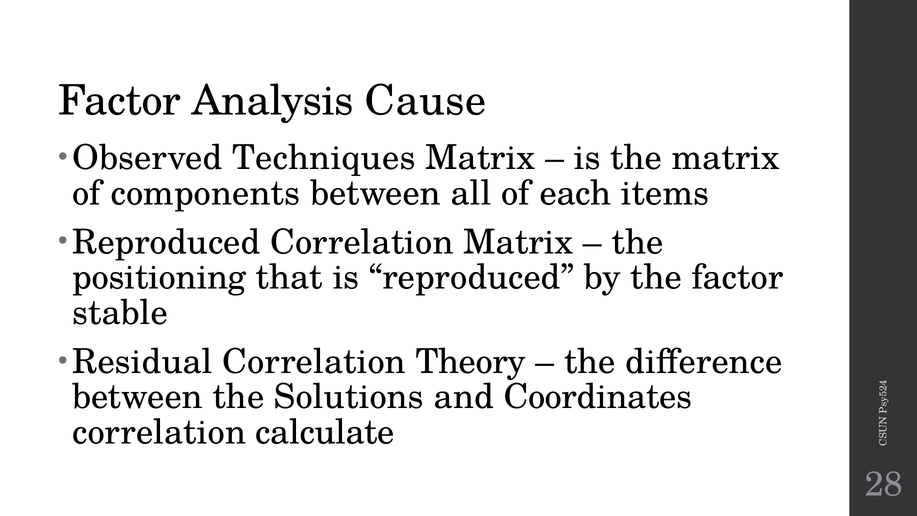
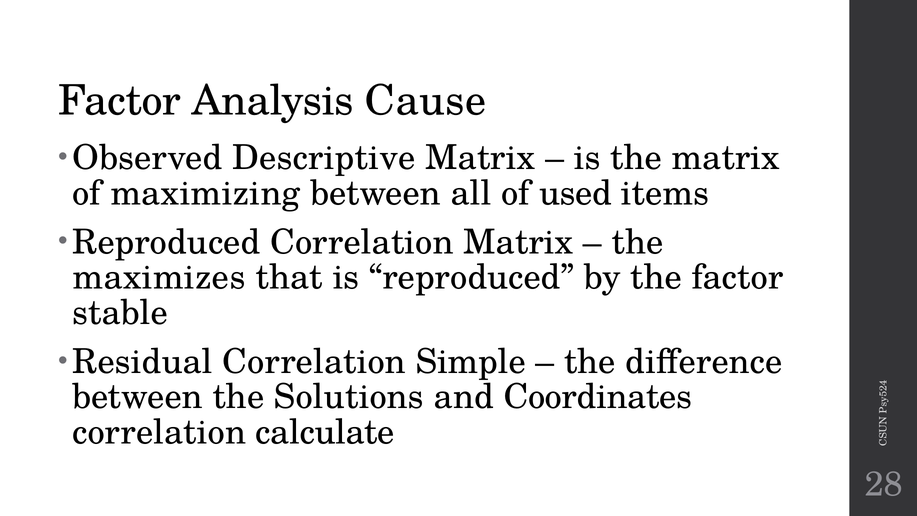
Techniques: Techniques -> Descriptive
components: components -> maximizing
each: each -> used
positioning: positioning -> maximizes
Theory: Theory -> Simple
